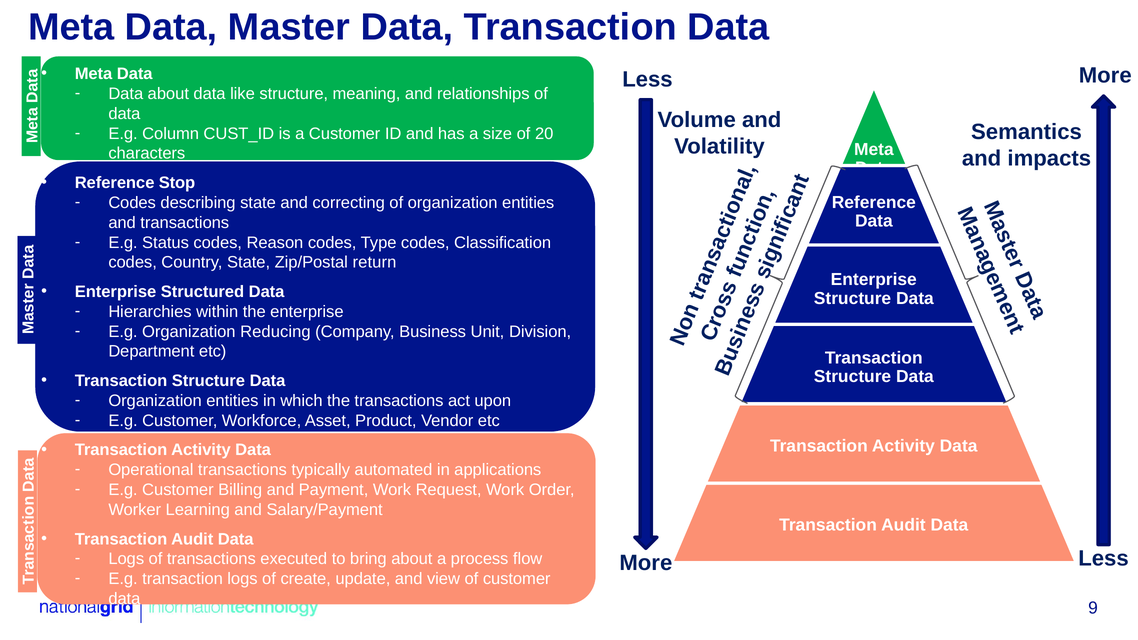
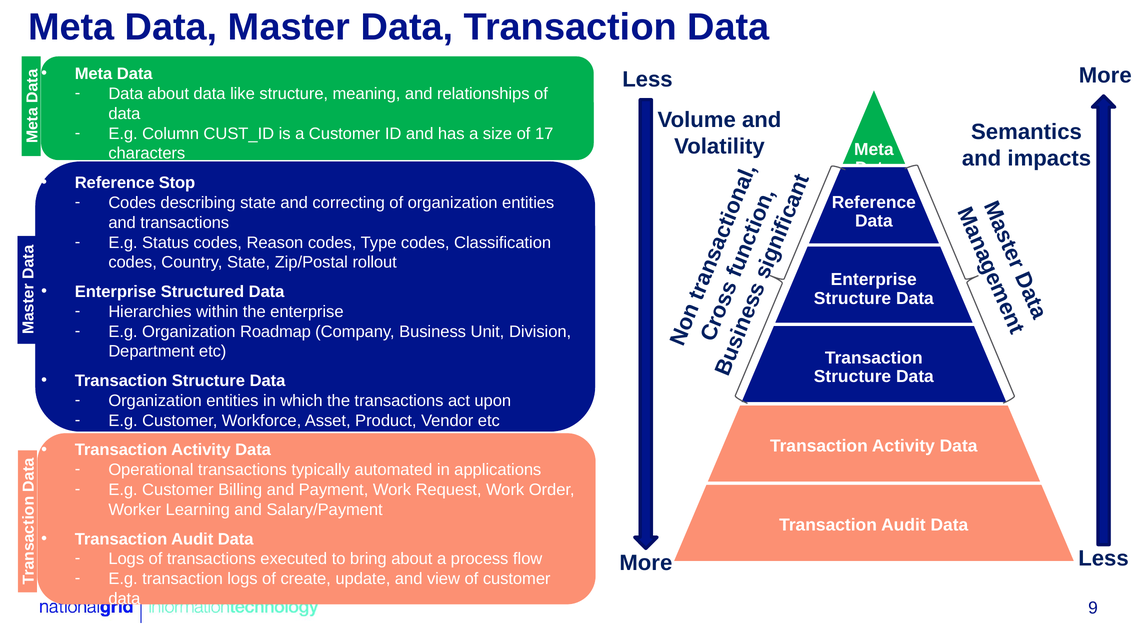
20: 20 -> 17
return: return -> rollout
Reducing: Reducing -> Roadmap
